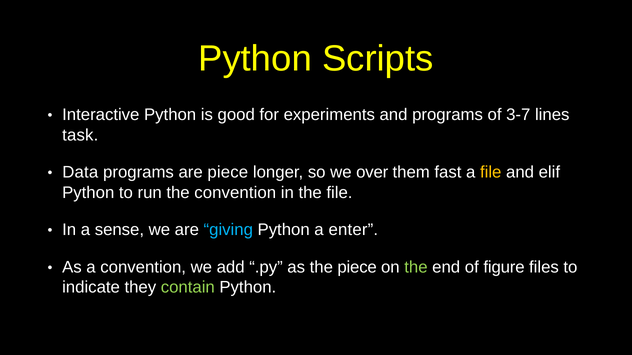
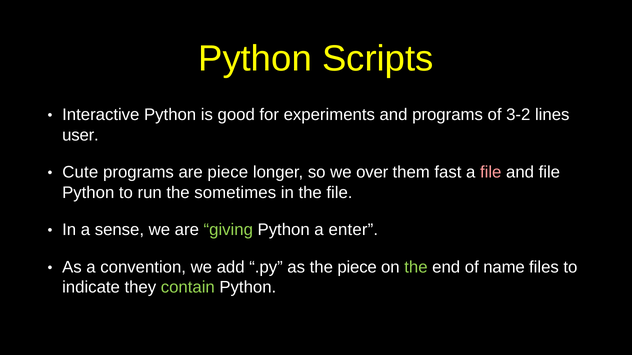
3-7: 3-7 -> 3-2
task: task -> user
Data: Data -> Cute
file at (491, 173) colour: yellow -> pink
and elif: elif -> file
the convention: convention -> sometimes
giving colour: light blue -> light green
figure: figure -> name
